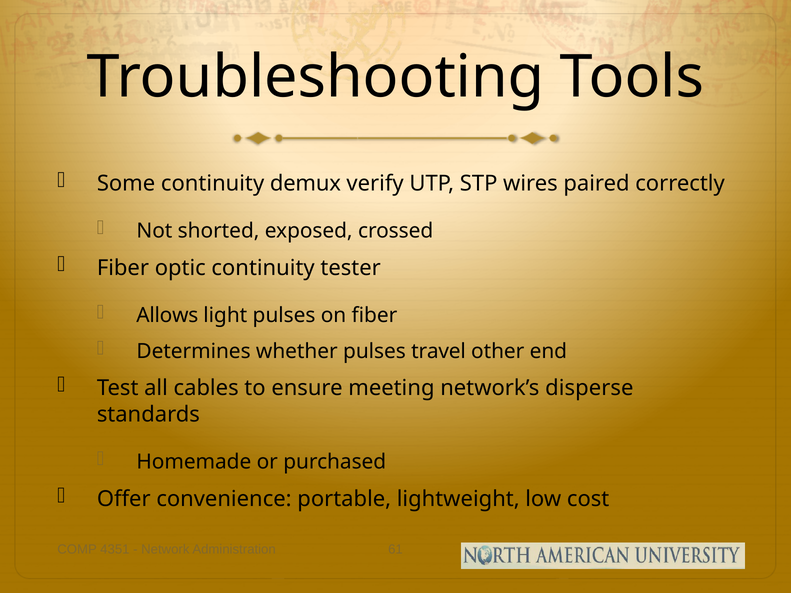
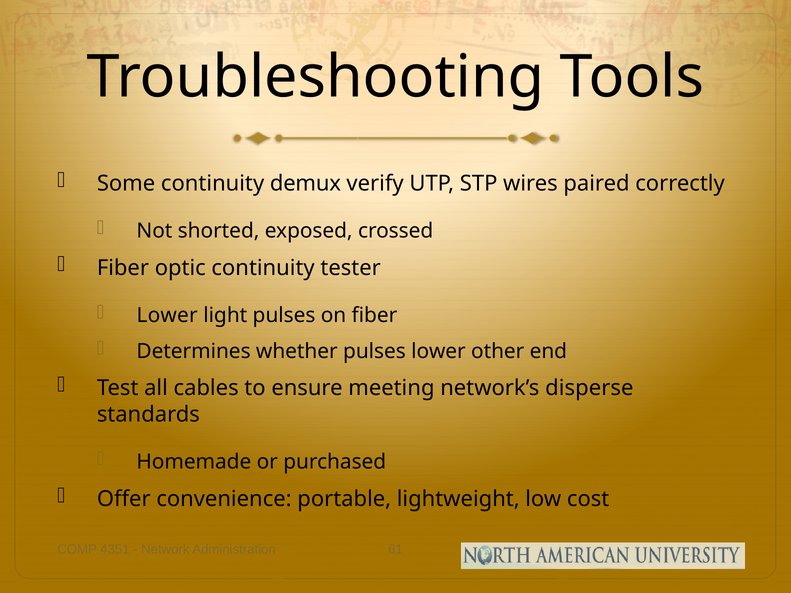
Allows at (167, 315): Allows -> Lower
pulses travel: travel -> lower
